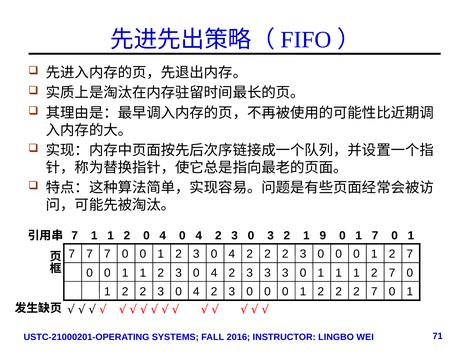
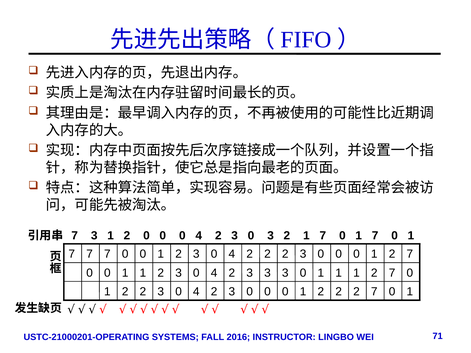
7 1: 1 -> 3
2 0 4: 4 -> 0
2 1 9: 9 -> 7
